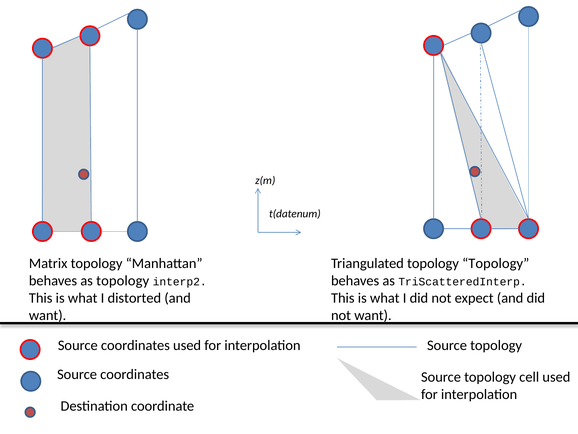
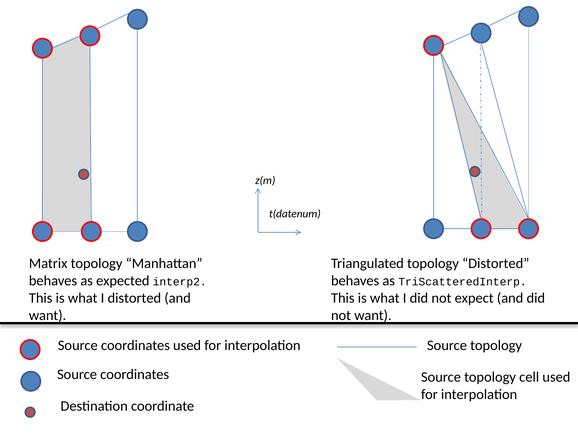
topology Topology: Topology -> Distorted
as topology: topology -> expected
